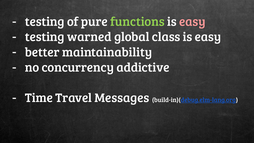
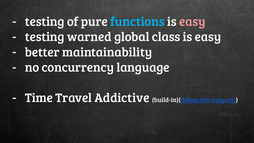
functions colour: light green -> light blue
addictive: addictive -> language
Messages: Messages -> Addictive
